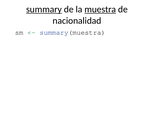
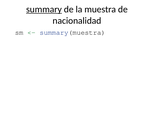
muestra underline: present -> none
